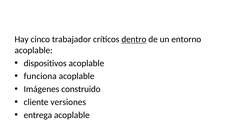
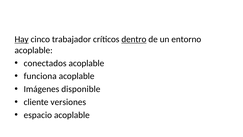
Hay underline: none -> present
dispositivos: dispositivos -> conectados
construido: construido -> disponible
entrega: entrega -> espacio
